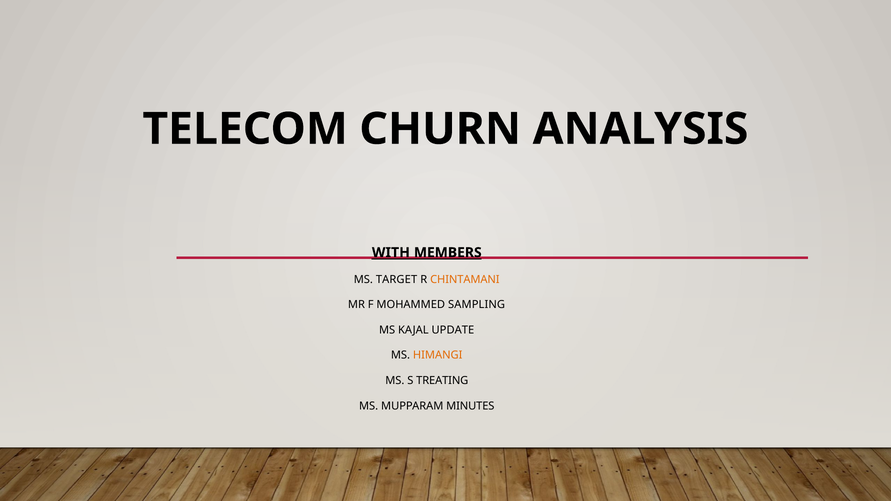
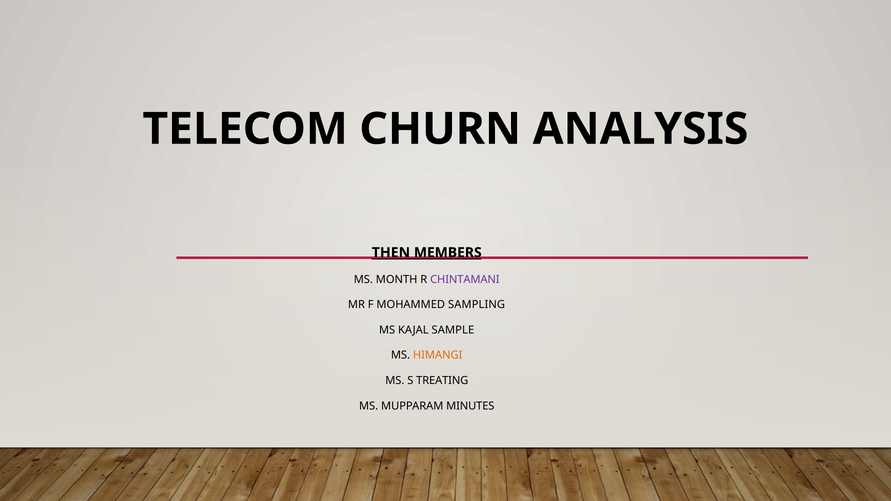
WITH: WITH -> THEN
TARGET: TARGET -> MONTH
CHINTAMANI colour: orange -> purple
UPDATE: UPDATE -> SAMPLE
